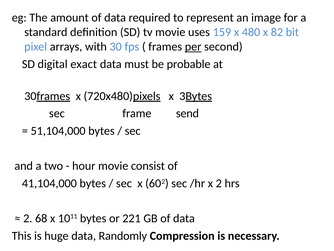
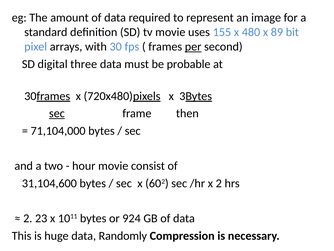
159: 159 -> 155
82: 82 -> 89
exact: exact -> three
sec at (57, 113) underline: none -> present
send: send -> then
51,104,000: 51,104,000 -> 71,104,000
41,104,000: 41,104,000 -> 31,104,600
68: 68 -> 23
221: 221 -> 924
